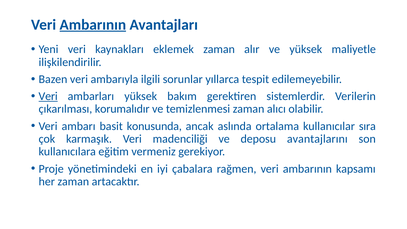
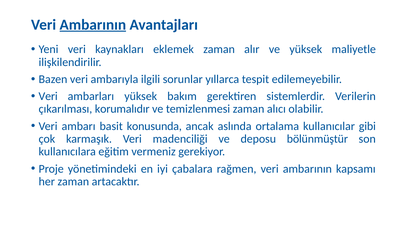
Veri at (48, 96) underline: present -> none
sıra: sıra -> gibi
avantajlarını: avantajlarını -> bölünmüştür
